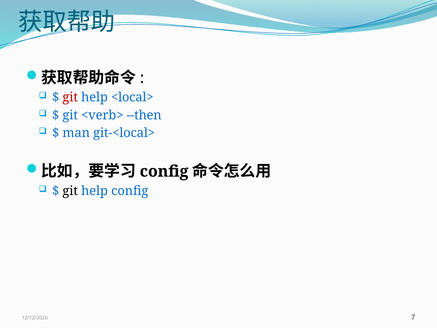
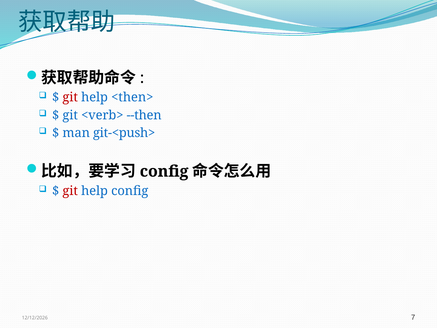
<local>: <local> -> <then>
git-<local>: git-<local> -> git-<push>
git at (70, 191) colour: black -> red
